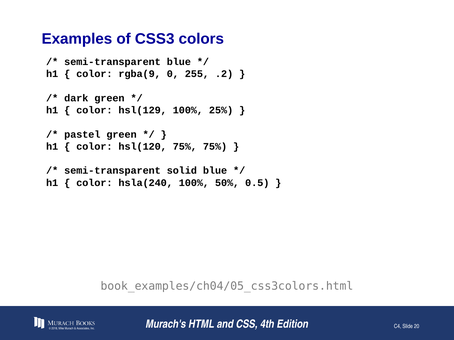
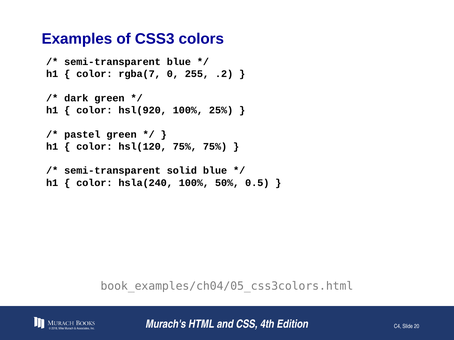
rgba(9: rgba(9 -> rgba(7
hsl(129: hsl(129 -> hsl(920
